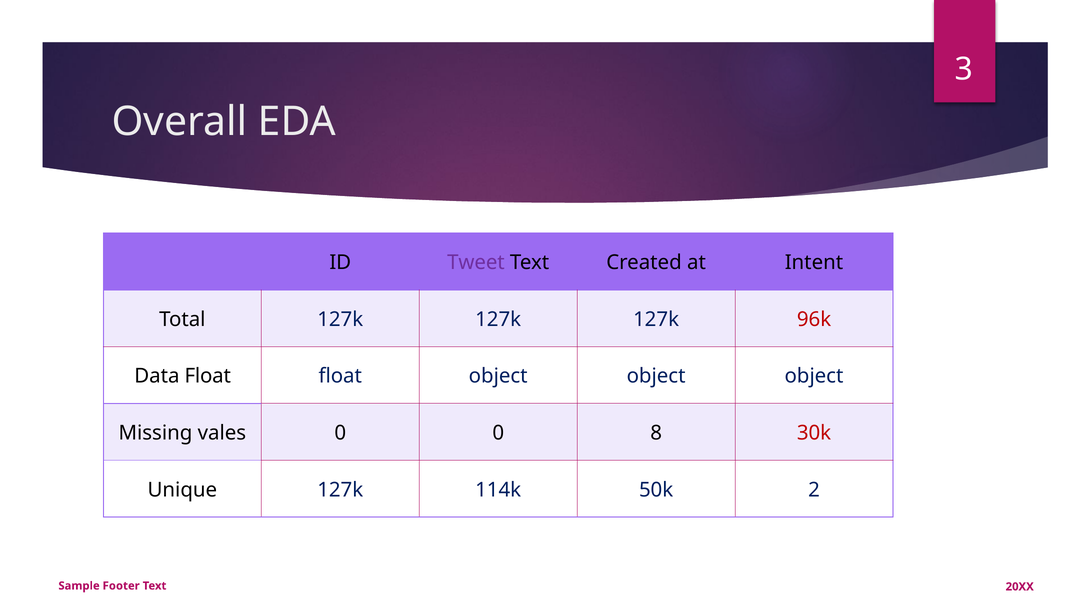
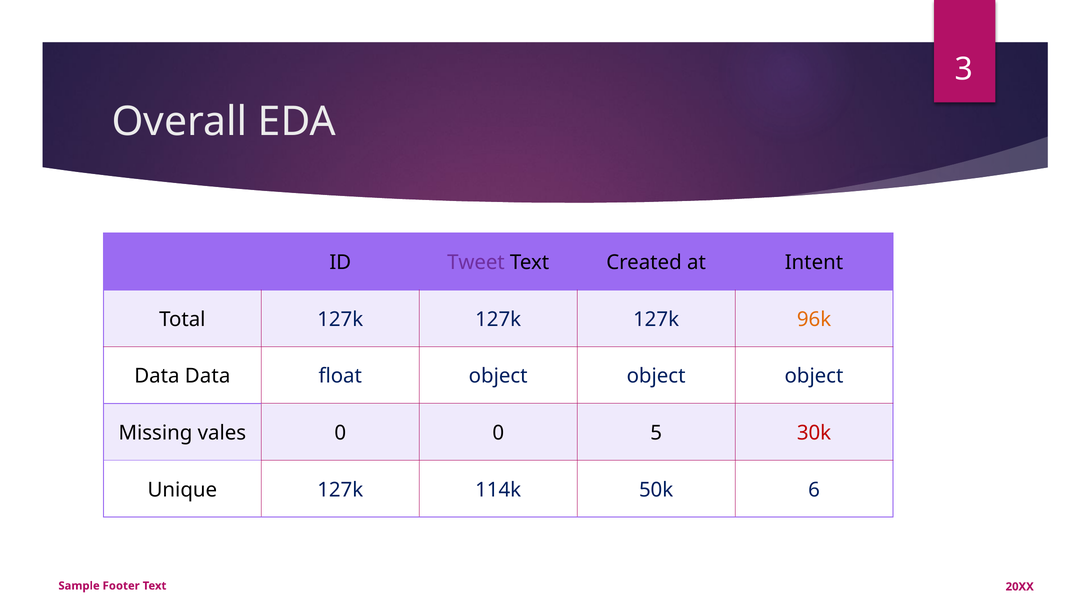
96k colour: red -> orange
Data Float: Float -> Data
8: 8 -> 5
2: 2 -> 6
